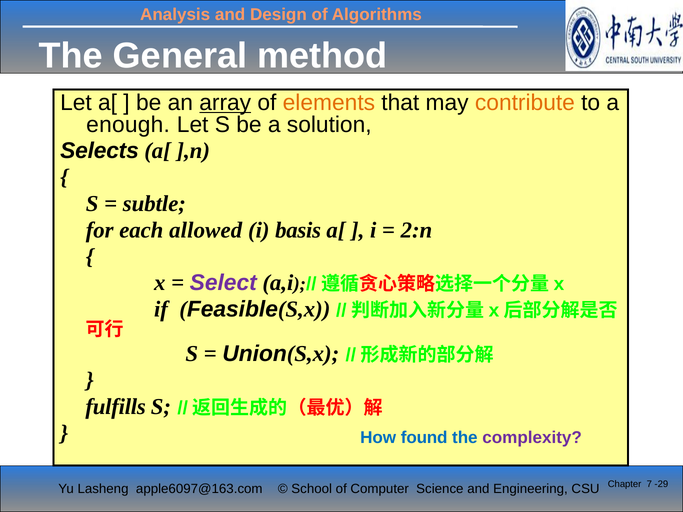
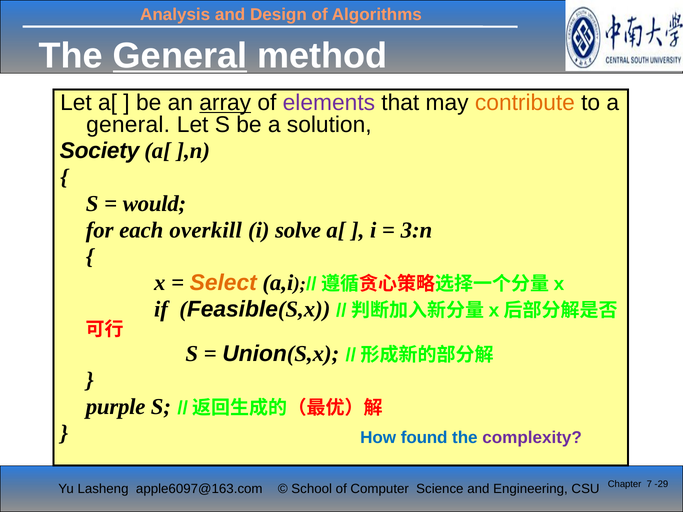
General at (180, 56) underline: none -> present
elements colour: orange -> purple
enough at (128, 125): enough -> general
Selects: Selects -> Society
subtle: subtle -> would
allowed: allowed -> overkill
basis: basis -> solve
2:n: 2:n -> 3:n
Select colour: purple -> orange
fulfills: fulfills -> purple
